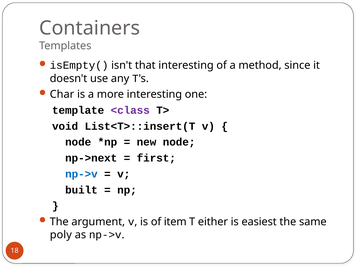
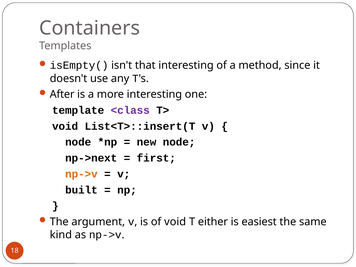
Char: Char -> After
np->v at (81, 174) colour: blue -> orange
of item: item -> void
poly: poly -> kind
